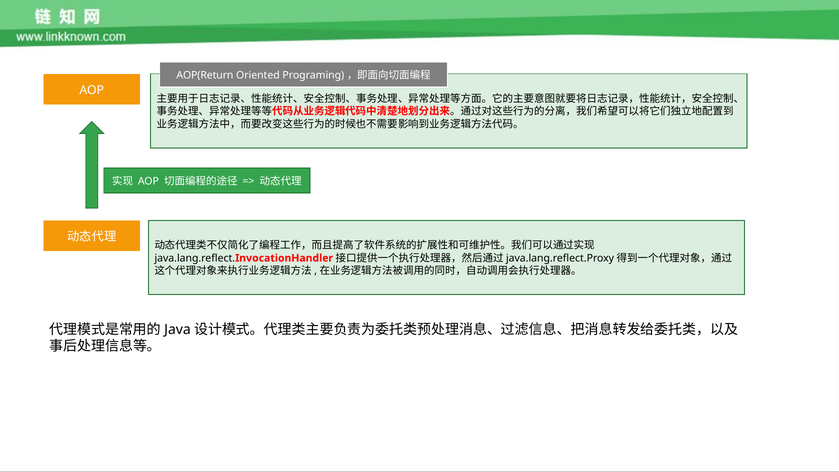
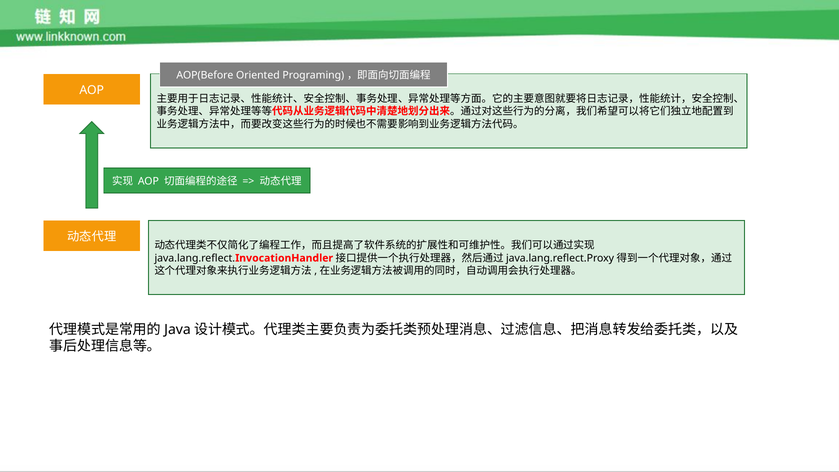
AOP(Return: AOP(Return -> AOP(Before
